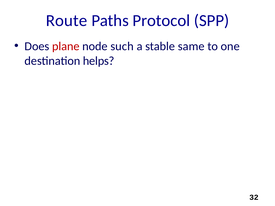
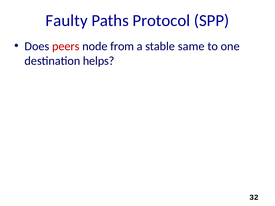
Route: Route -> Faulty
plane: plane -> peers
such: such -> from
